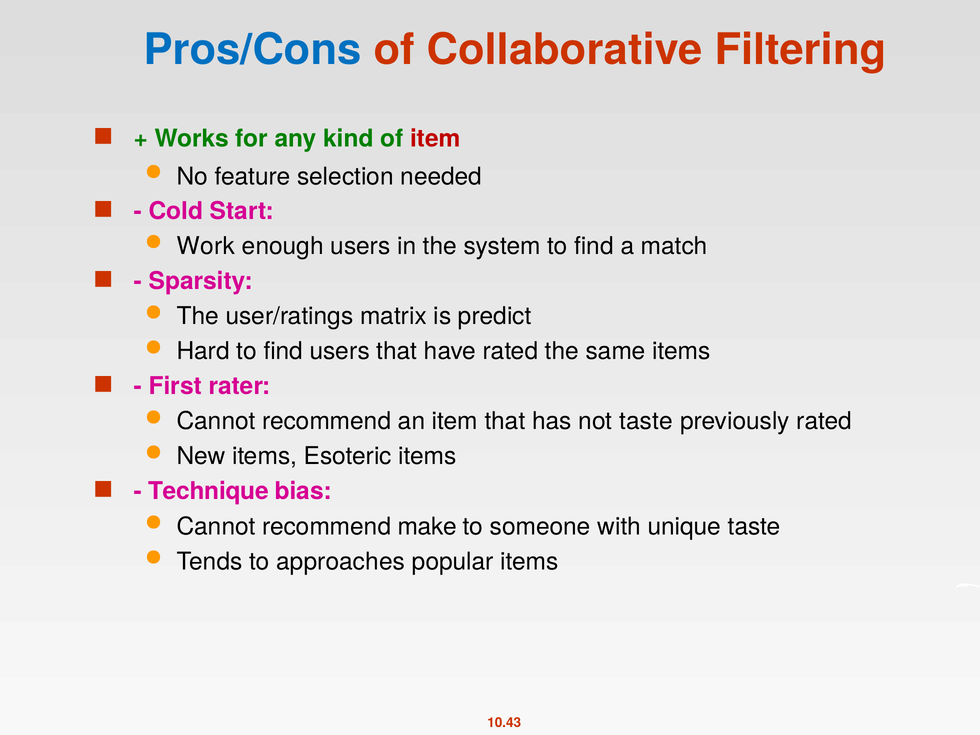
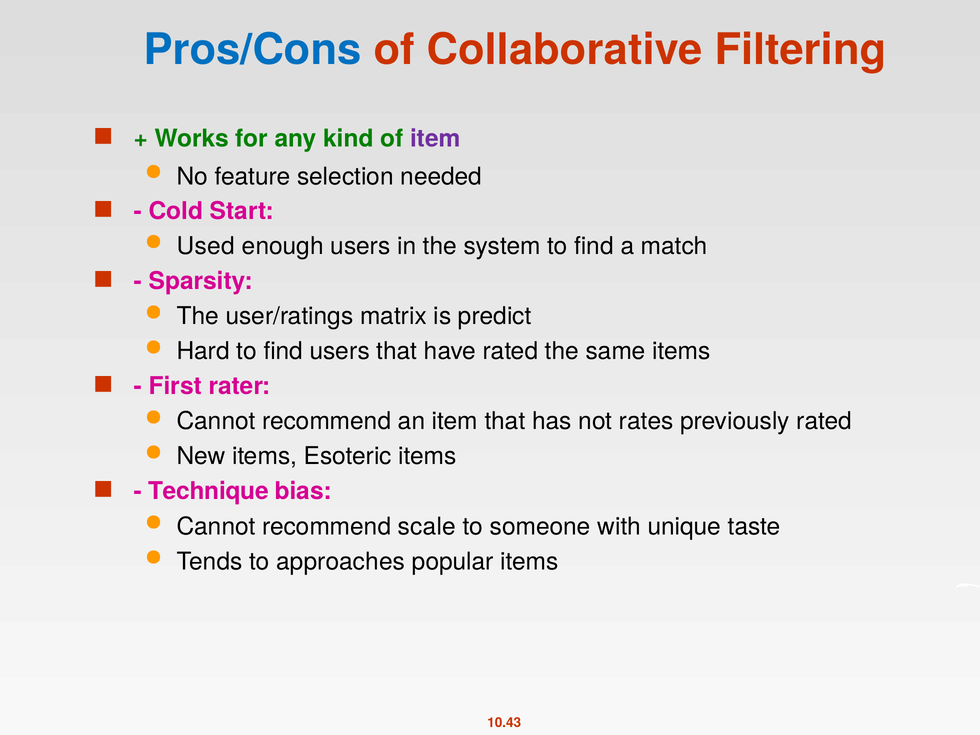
item at (435, 139) colour: red -> purple
Work: Work -> Used
not taste: taste -> rates
make: make -> scale
